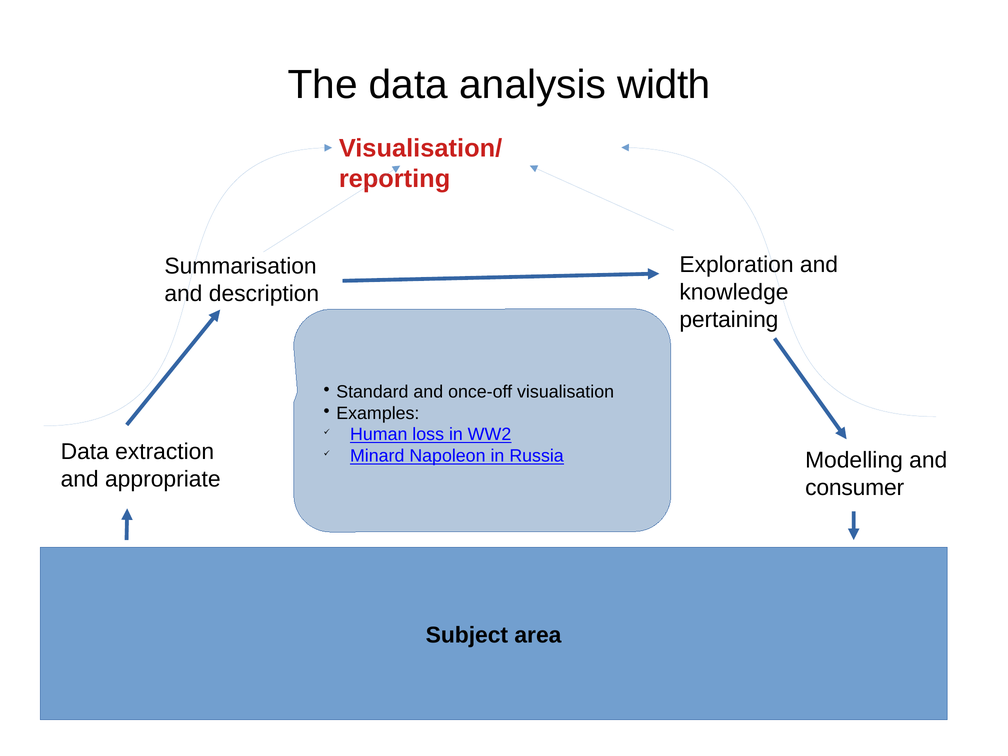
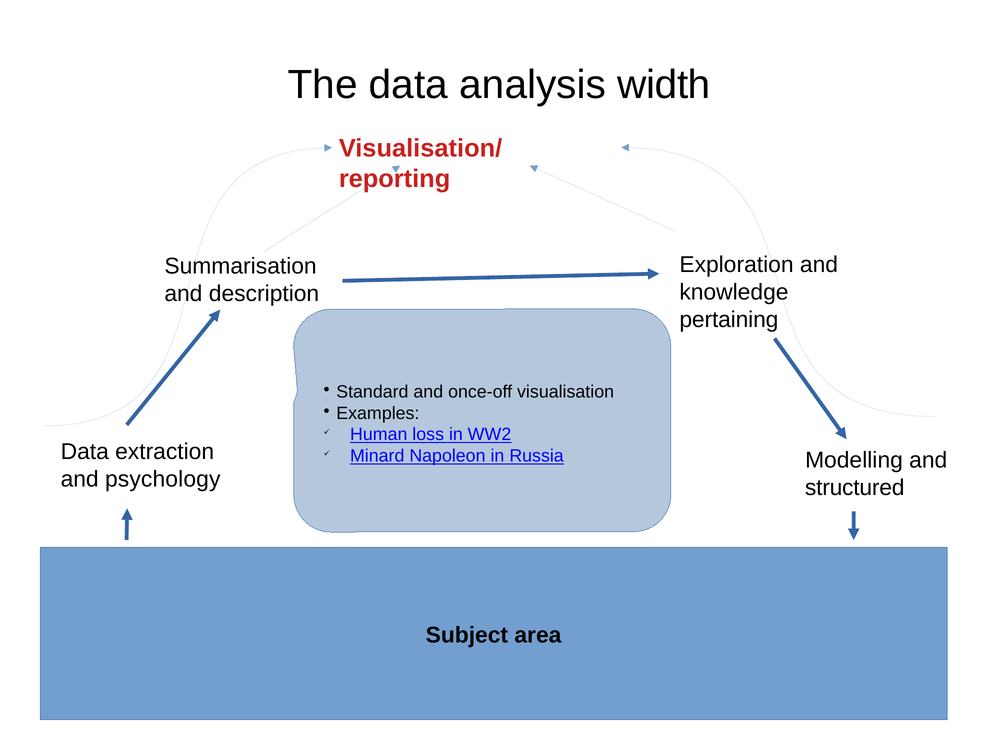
appropriate: appropriate -> psychology
consumer: consumer -> structured
